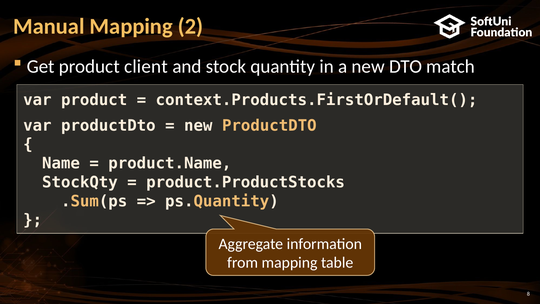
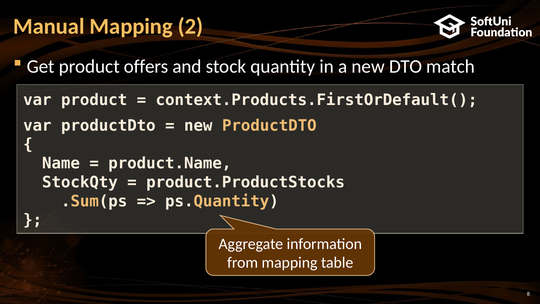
client: client -> offers
